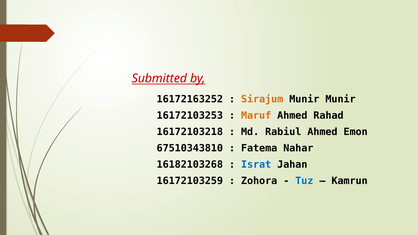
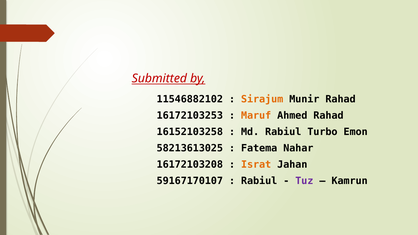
16172163252: 16172163252 -> 11546882102
Munir Munir: Munir -> Rahad
16172103218: 16172103218 -> 16152103258
Rabiul Ahmed: Ahmed -> Turbo
67510343810: 67510343810 -> 58213613025
16182103268: 16182103268 -> 16172103208
Israt colour: blue -> orange
16172103259: 16172103259 -> 59167170107
Zohora at (259, 181): Zohora -> Rabiul
Tuz colour: blue -> purple
